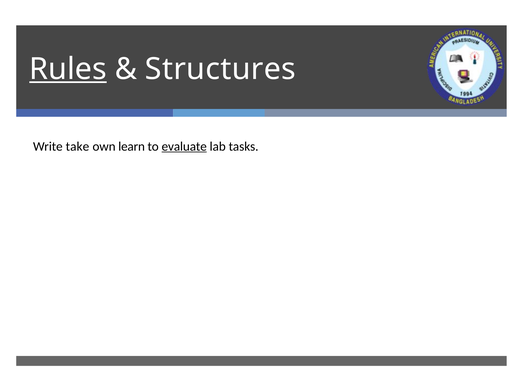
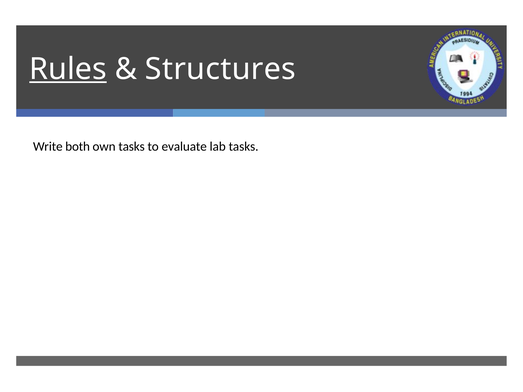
take: take -> both
own learn: learn -> tasks
evaluate underline: present -> none
